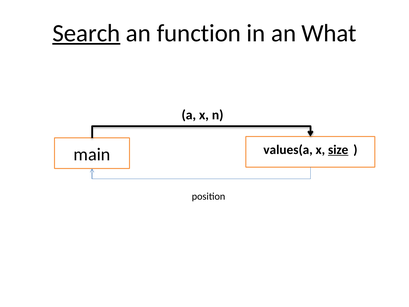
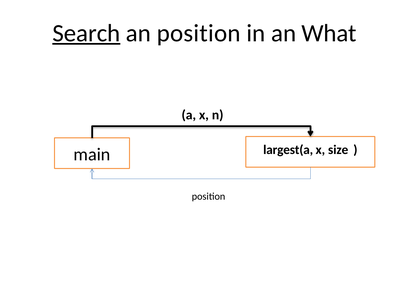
an function: function -> position
values(a: values(a -> largest(a
size underline: present -> none
